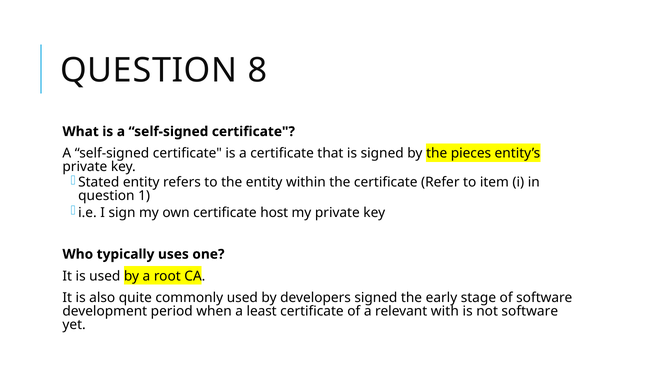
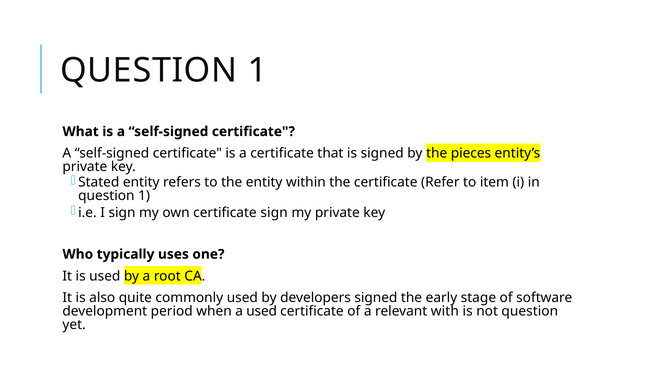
8 at (257, 70): 8 -> 1
certificate host: host -> sign
a least: least -> used
not software: software -> question
